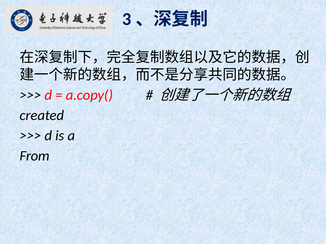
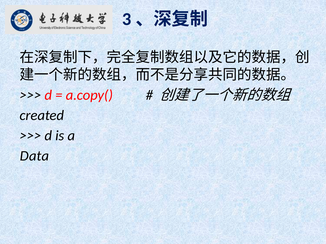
From: From -> Data
